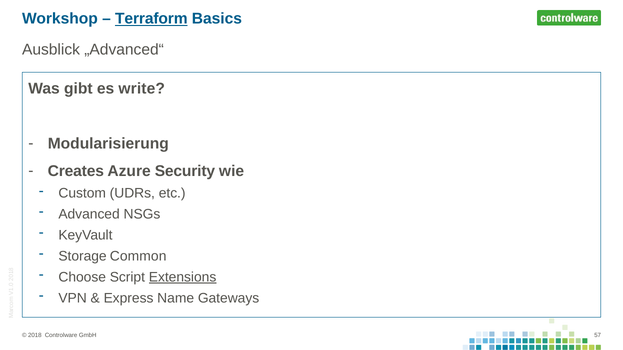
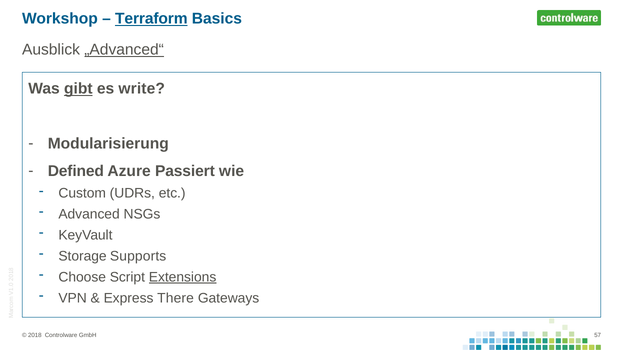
„Advanced“ underline: none -> present
gibt underline: none -> present
Creates: Creates -> Defined
Security: Security -> Passiert
Common: Common -> Supports
Name: Name -> There
